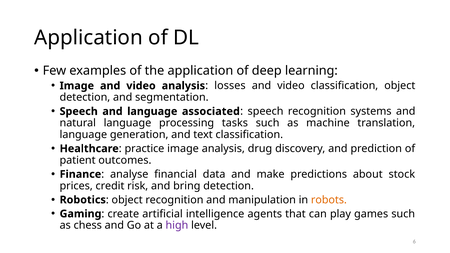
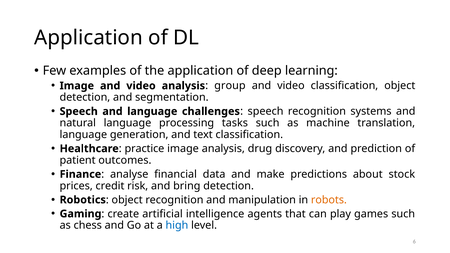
losses: losses -> group
associated: associated -> challenges
high colour: purple -> blue
